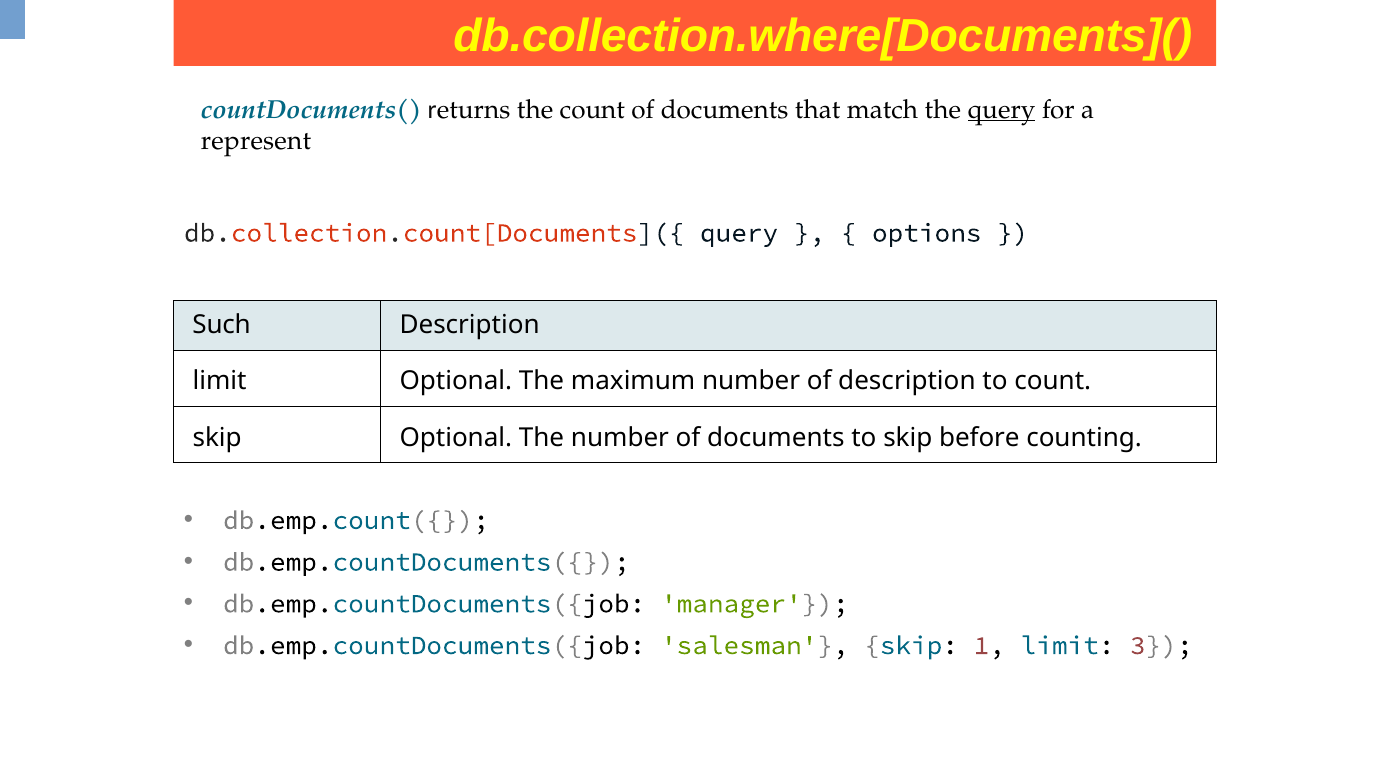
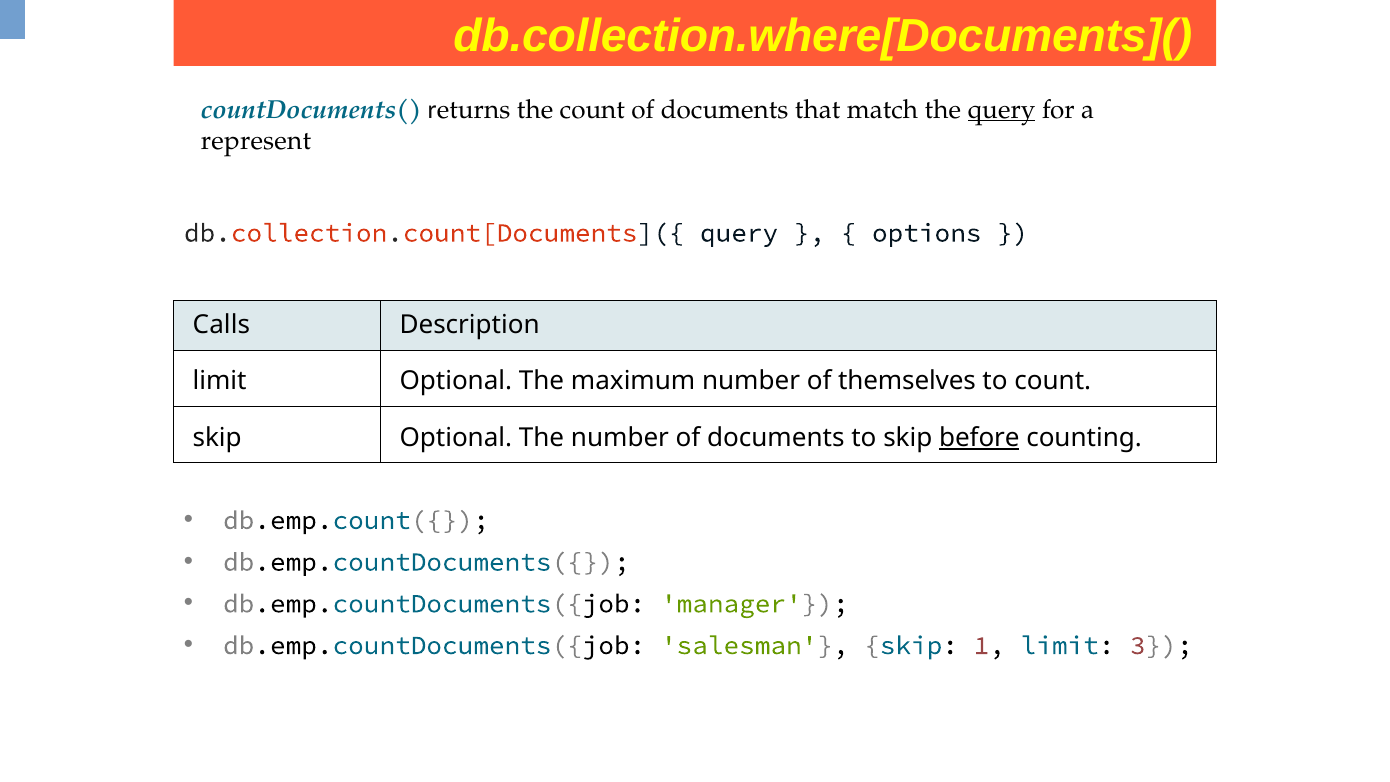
Such: Such -> Calls
of description: description -> themselves
before underline: none -> present
